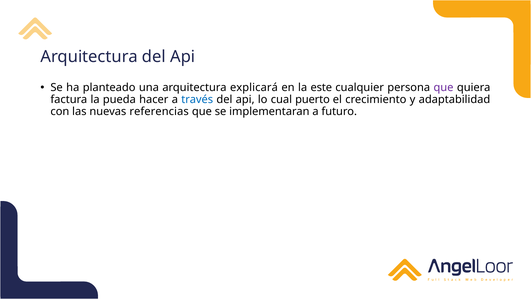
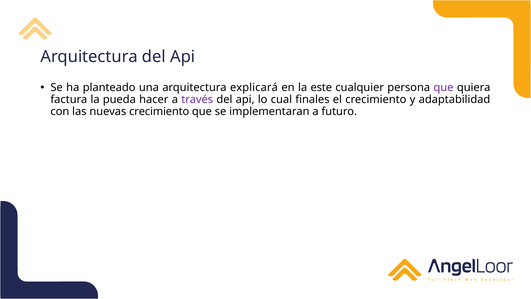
través colour: blue -> purple
puerto: puerto -> finales
nuevas referencias: referencias -> crecimiento
